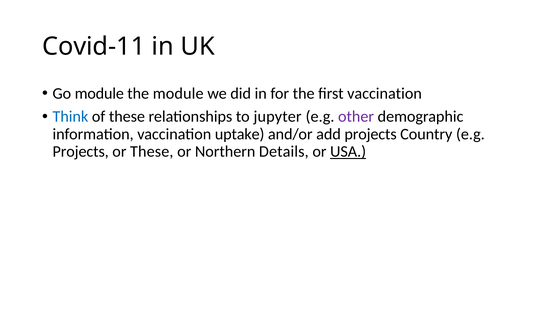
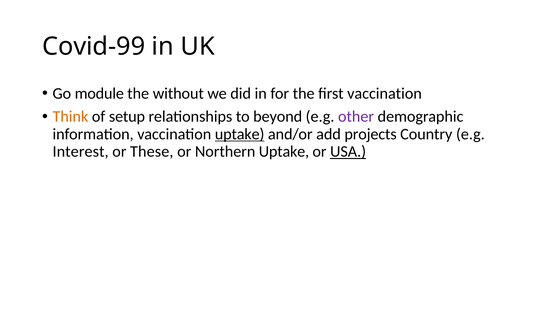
Covid-11: Covid-11 -> Covid-99
the module: module -> without
Think colour: blue -> orange
of these: these -> setup
jupyter: jupyter -> beyond
uptake at (240, 134) underline: none -> present
Projects at (81, 152): Projects -> Interest
Northern Details: Details -> Uptake
